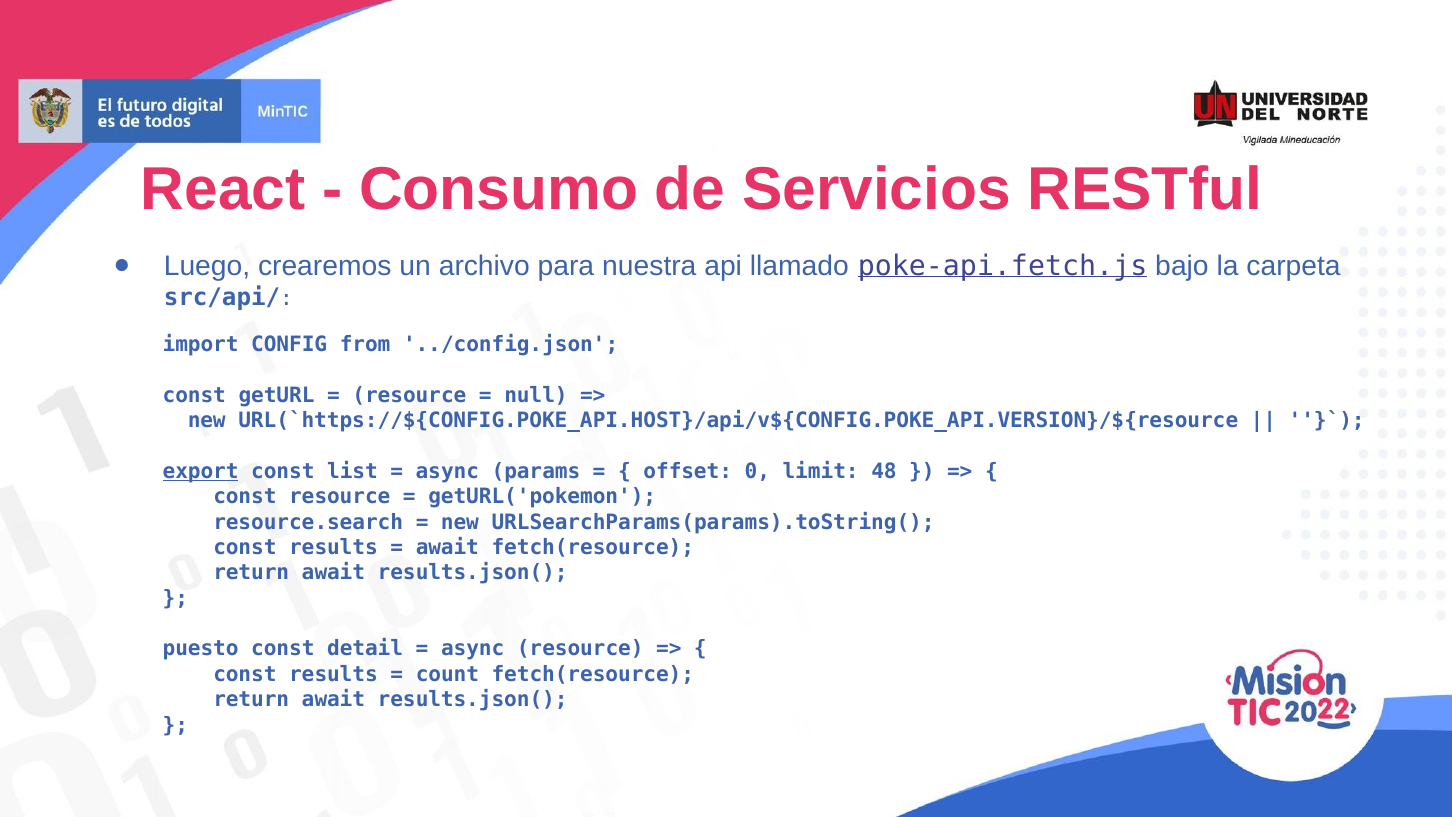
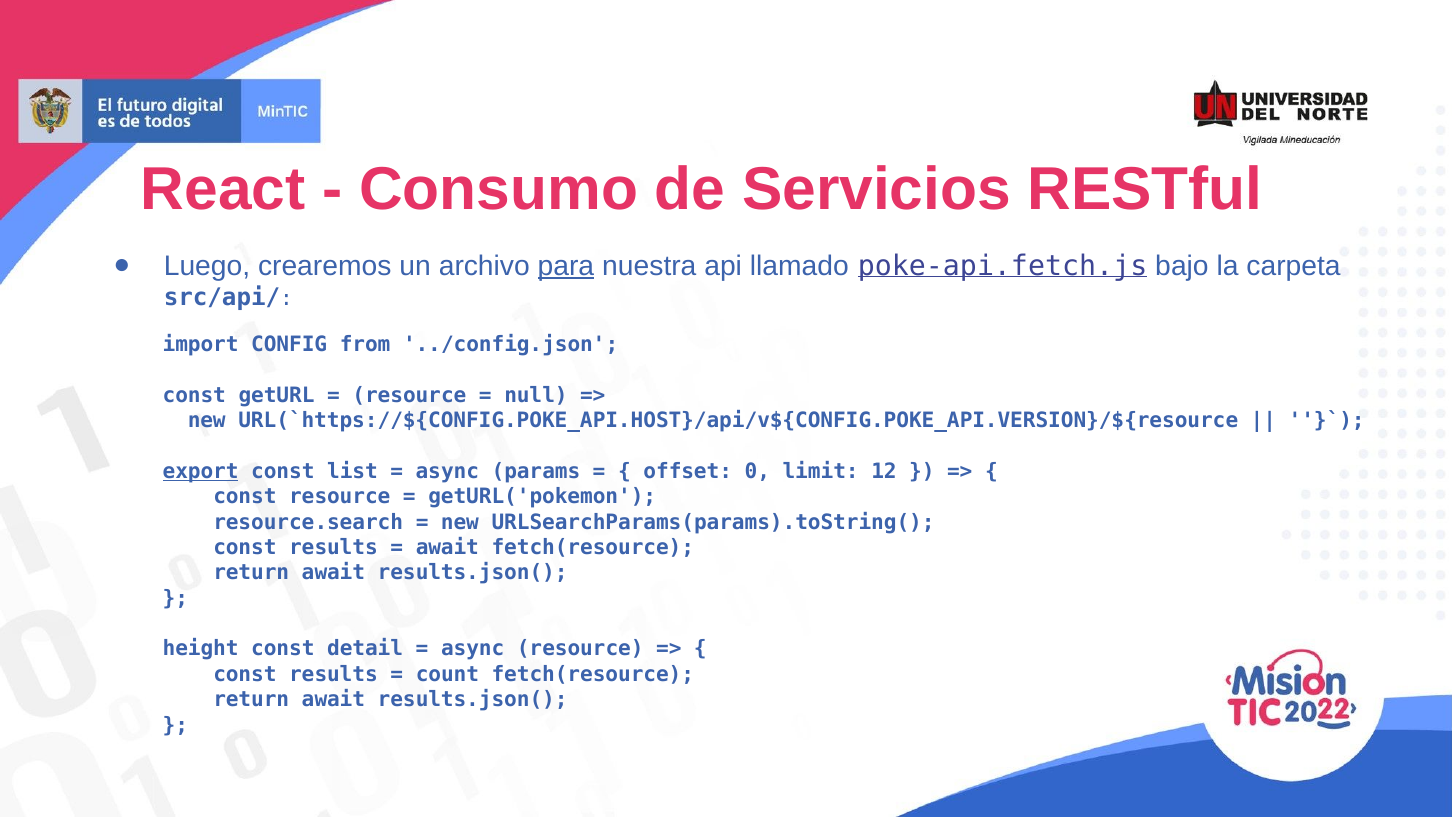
para underline: none -> present
48: 48 -> 12
puesto: puesto -> height
